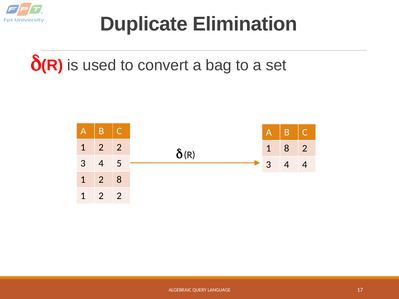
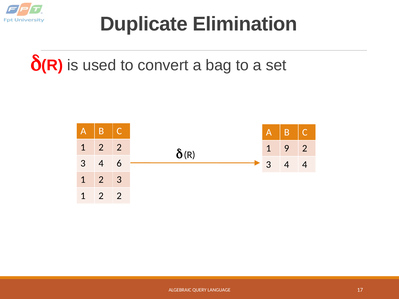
1 8: 8 -> 9
5: 5 -> 6
1 2 8: 8 -> 3
